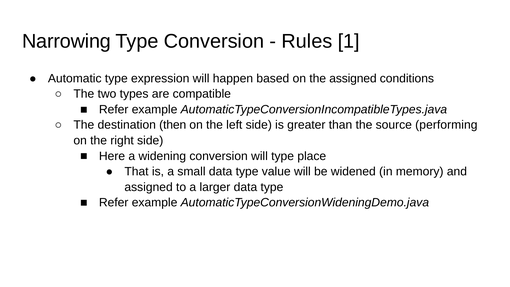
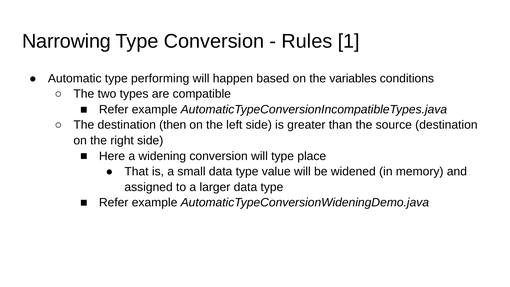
expression: expression -> performing
the assigned: assigned -> variables
source performing: performing -> destination
